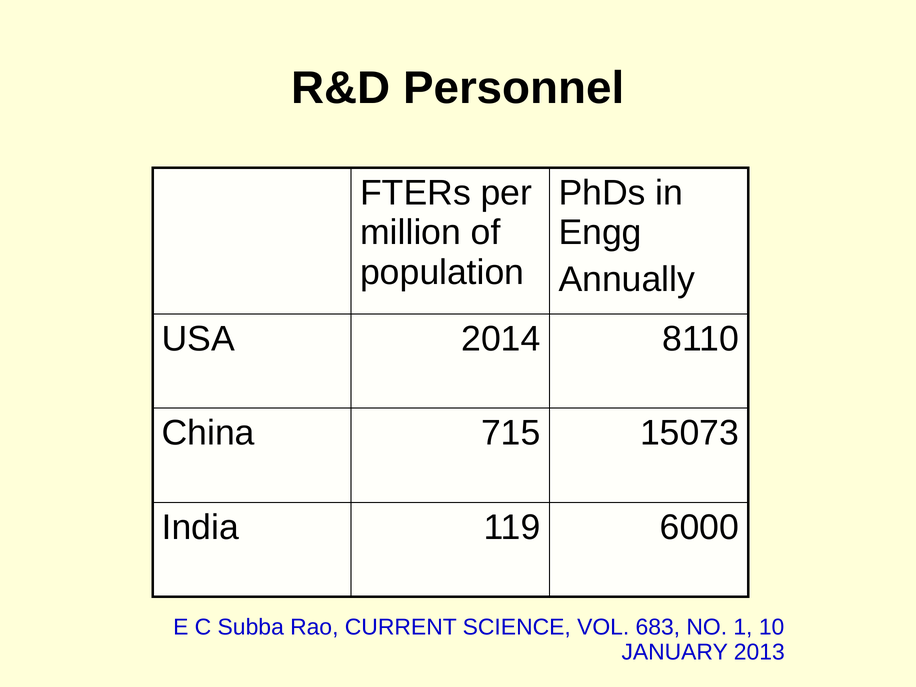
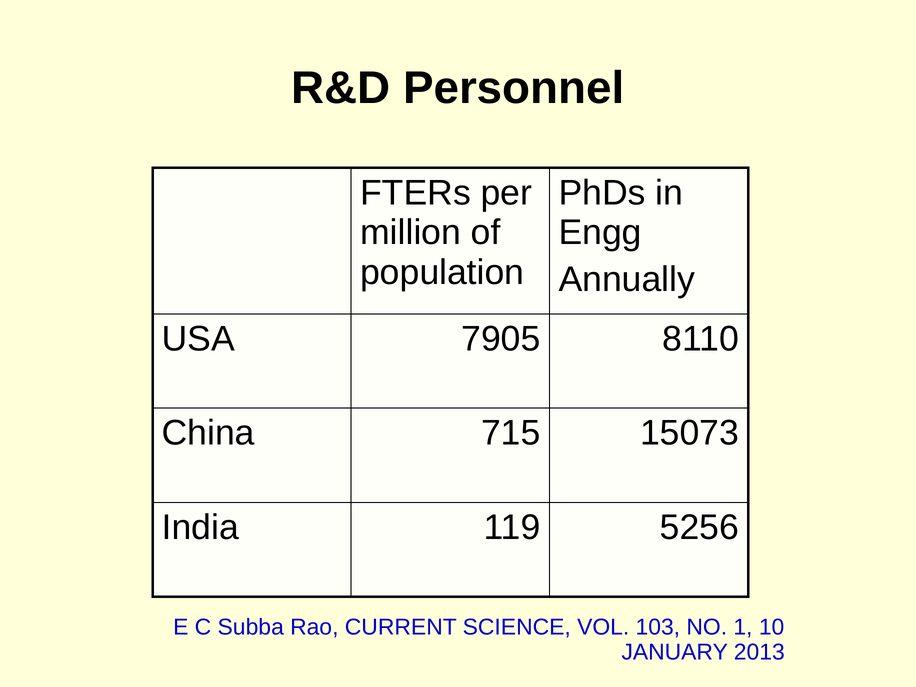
2014: 2014 -> 7905
6000: 6000 -> 5256
683: 683 -> 103
